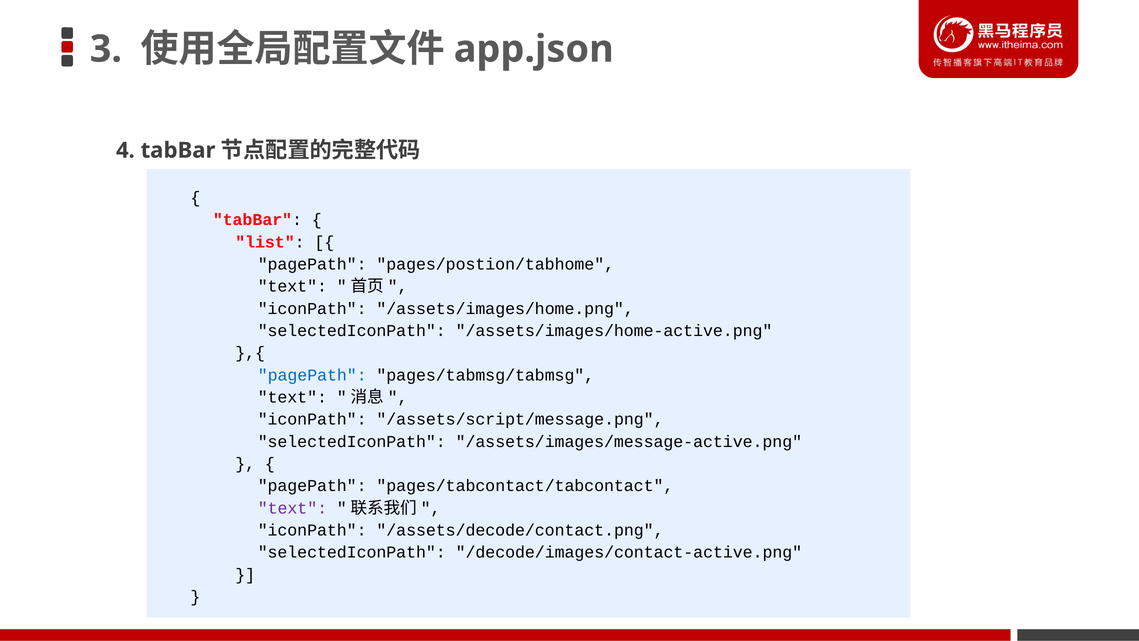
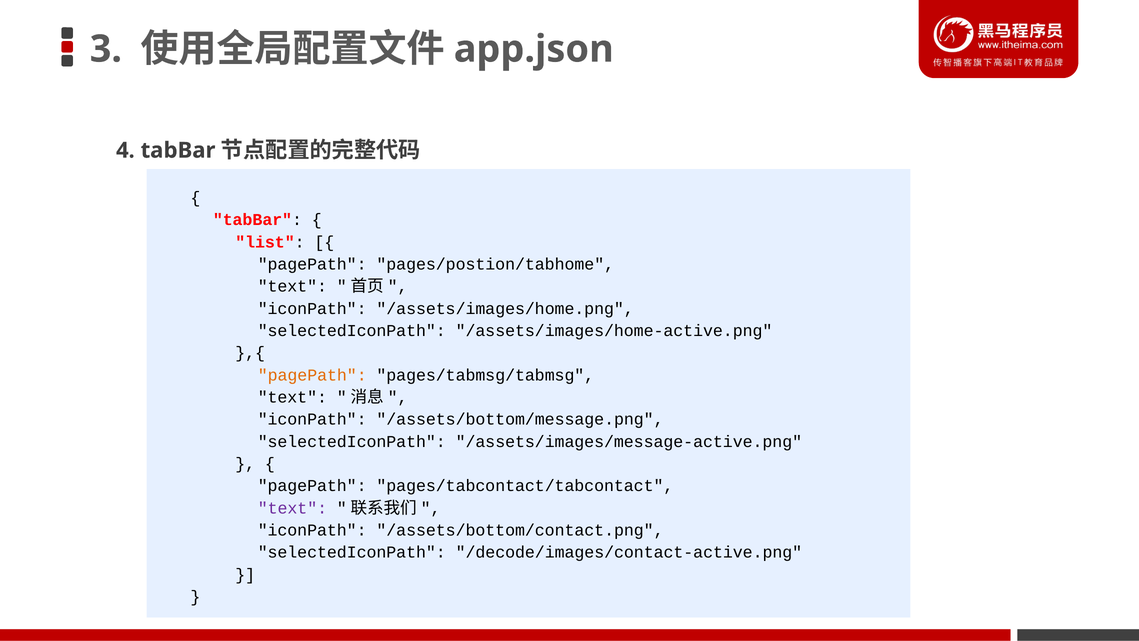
pagePath at (312, 375) colour: blue -> orange
/assets/script/message.png: /assets/script/message.png -> /assets/bottom/message.png
/assets/decode/contact.png: /assets/decode/contact.png -> /assets/bottom/contact.png
